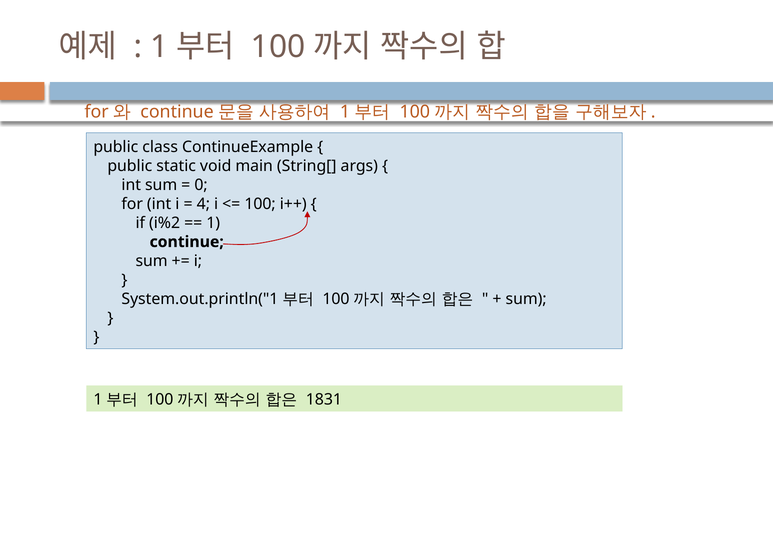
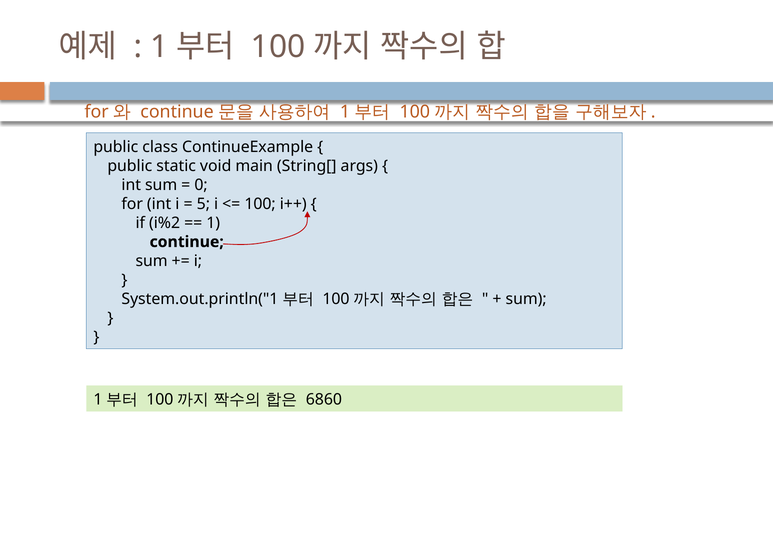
4: 4 -> 5
1831: 1831 -> 6860
